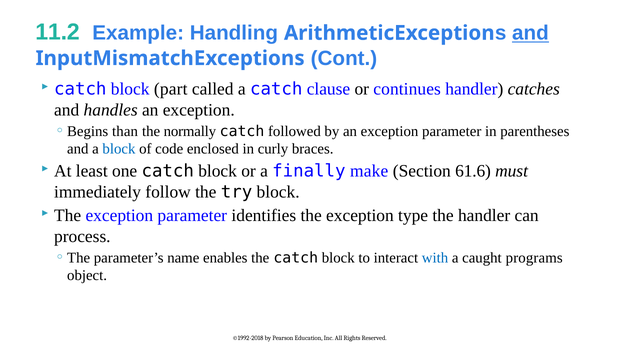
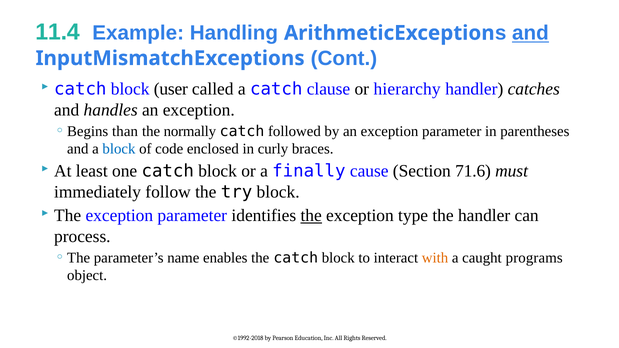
11.2: 11.2 -> 11.4
part: part -> user
continues: continues -> hierarchy
make: make -> cause
61.6: 61.6 -> 71.6
the at (311, 216) underline: none -> present
with colour: blue -> orange
